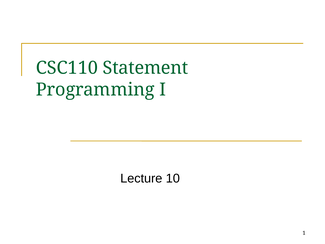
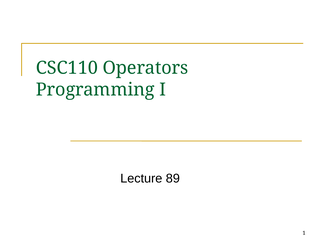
Statement: Statement -> Operators
10: 10 -> 89
